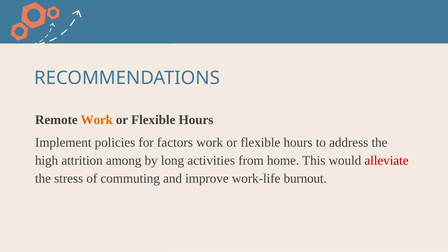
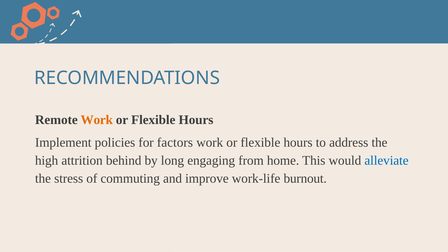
among: among -> behind
activities: activities -> engaging
alleviate colour: red -> blue
